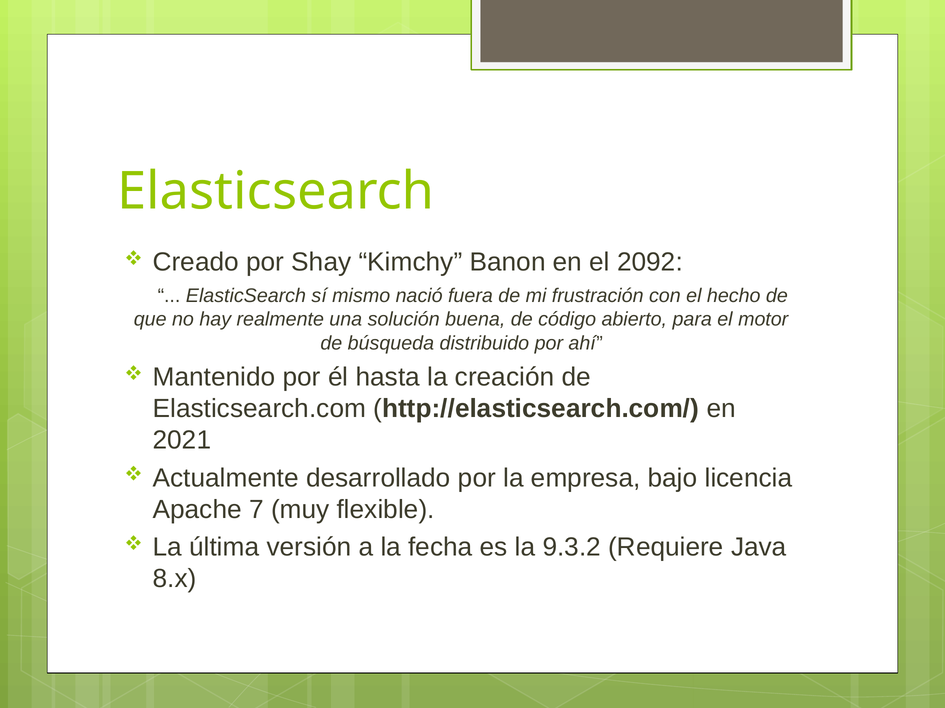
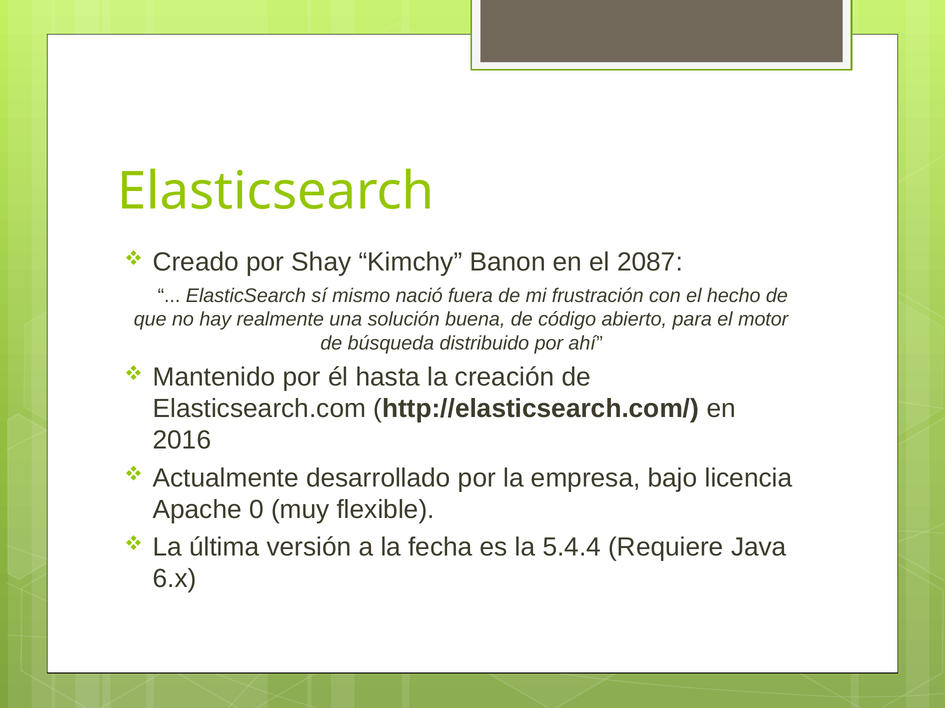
2092: 2092 -> 2087
2021: 2021 -> 2016
7: 7 -> 0
9.3.2: 9.3.2 -> 5.4.4
8.x: 8.x -> 6.x
